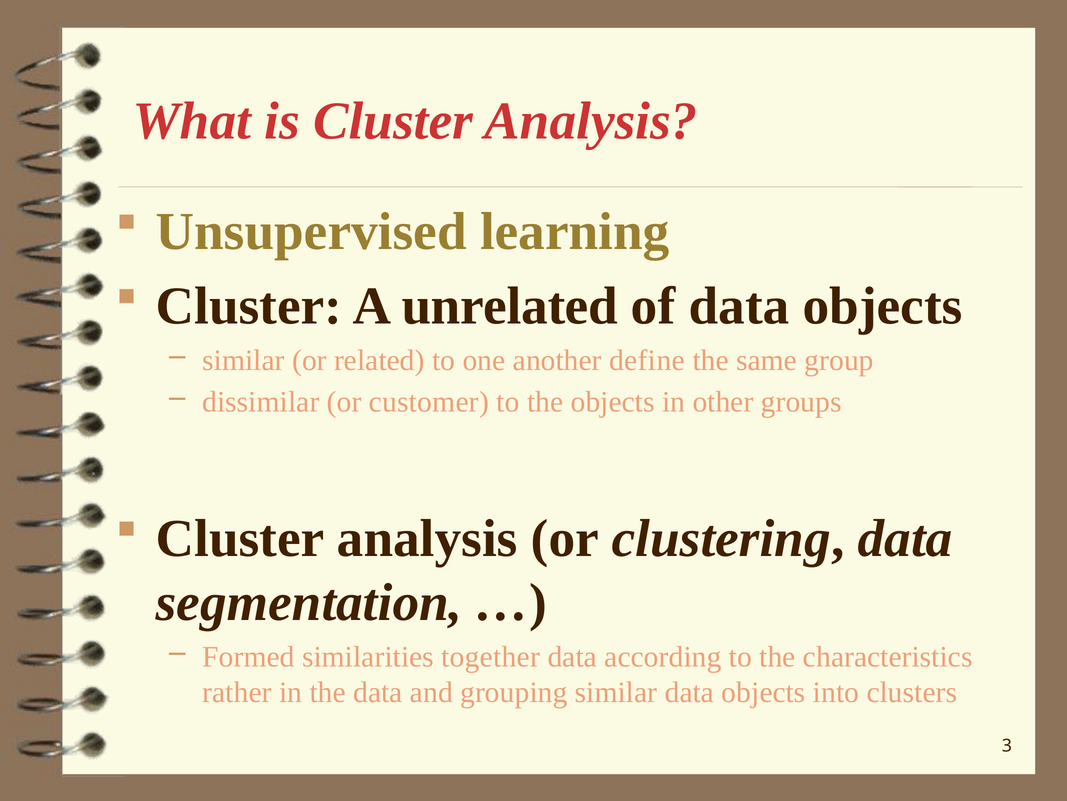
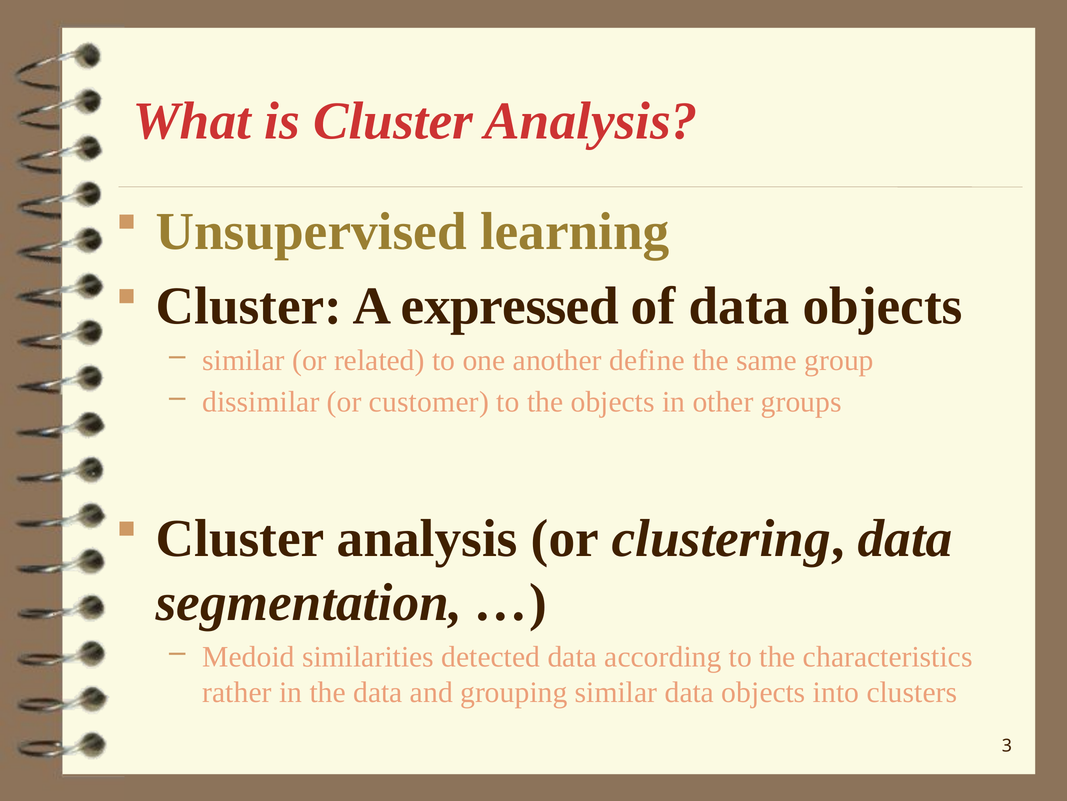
unrelated: unrelated -> expressed
Formed: Formed -> Medoid
together: together -> detected
